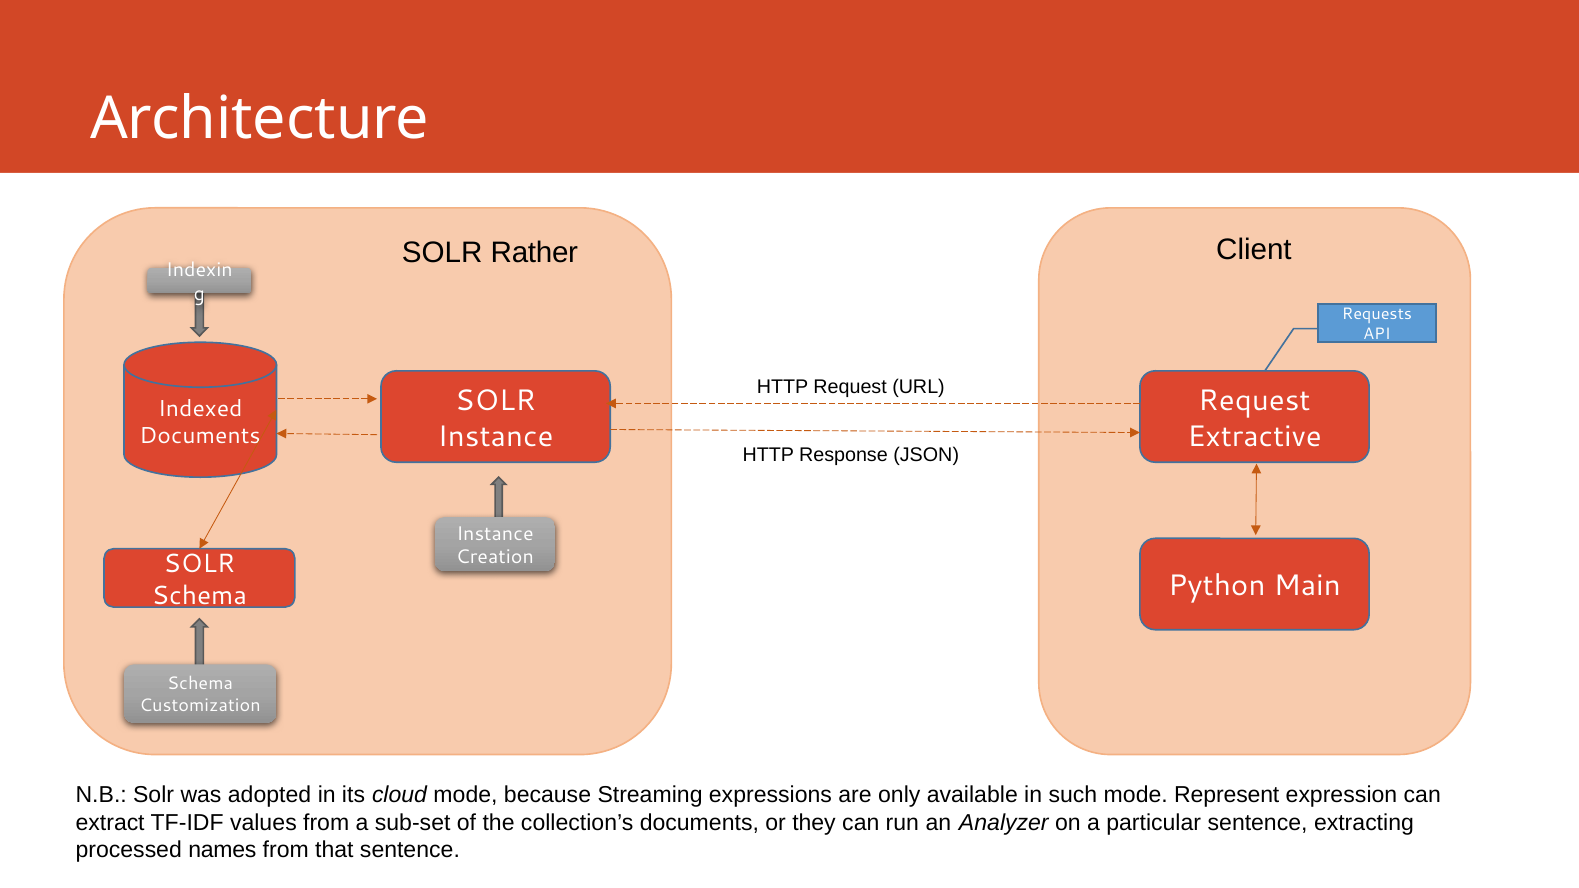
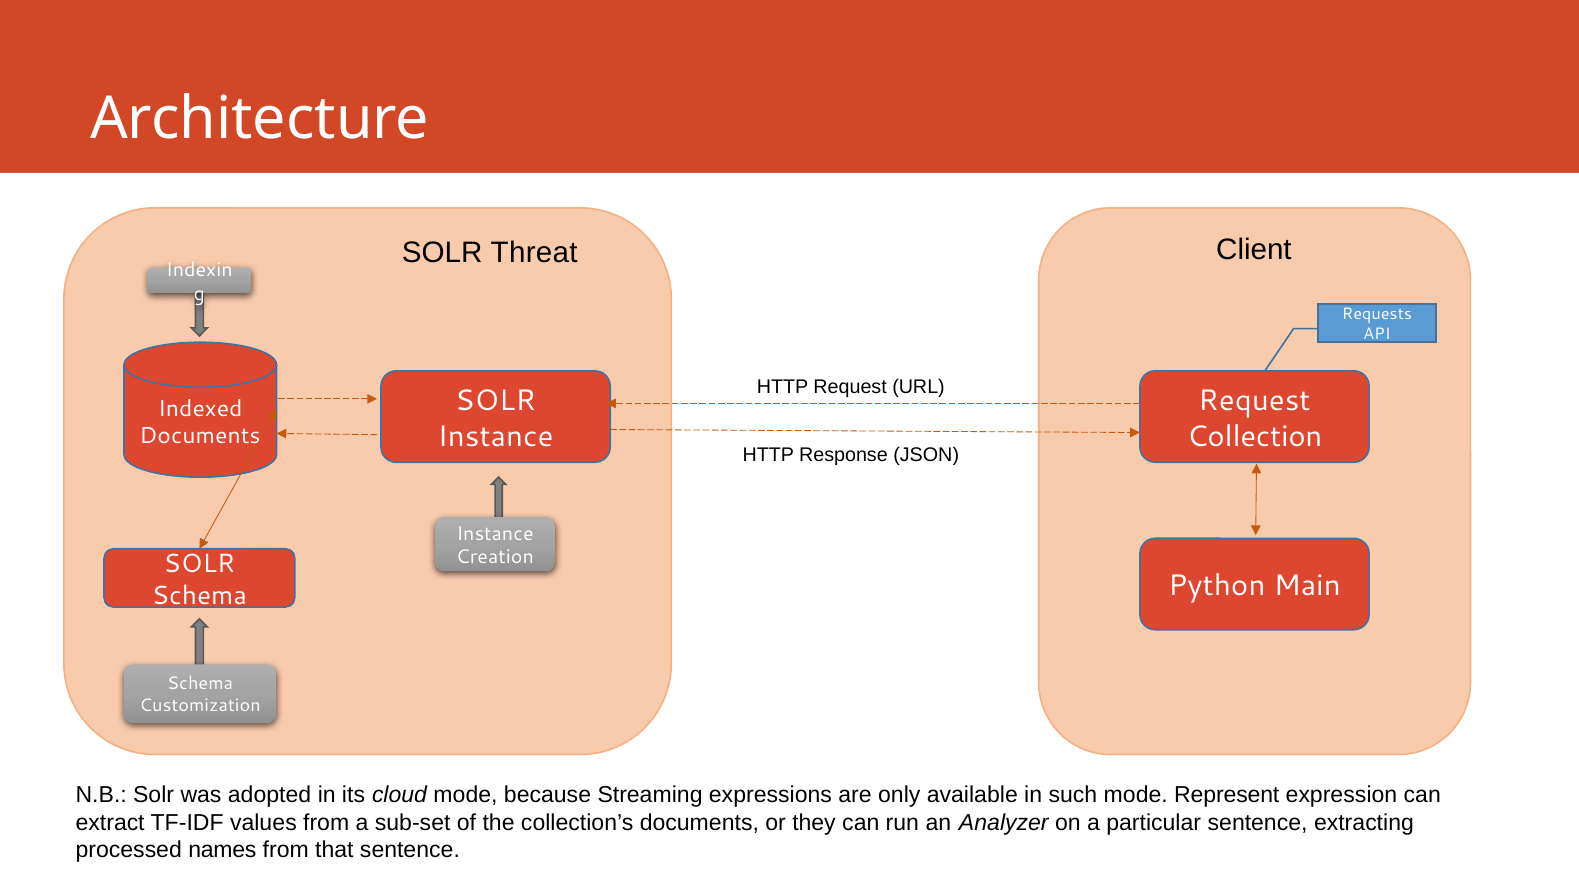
Rather: Rather -> Threat
Extractive: Extractive -> Collection
